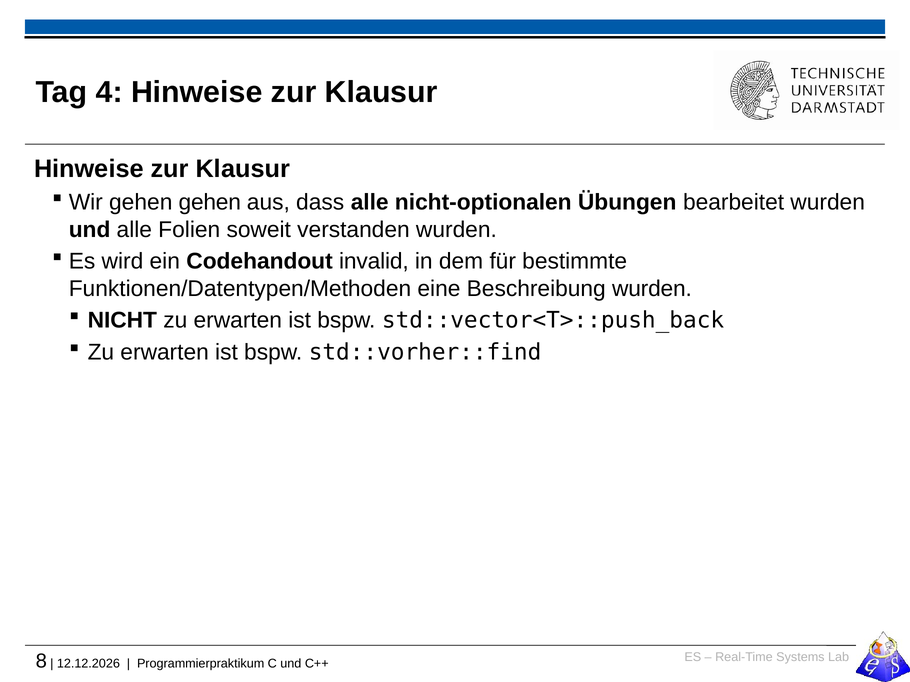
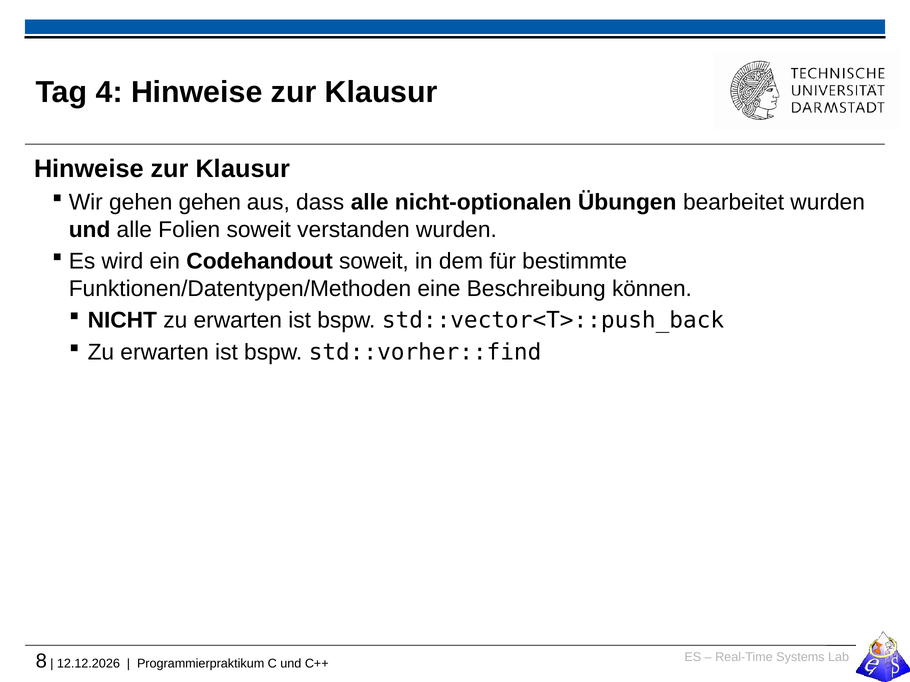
Codehandout invalid: invalid -> soweit
Beschreibung wurden: wurden -> können
